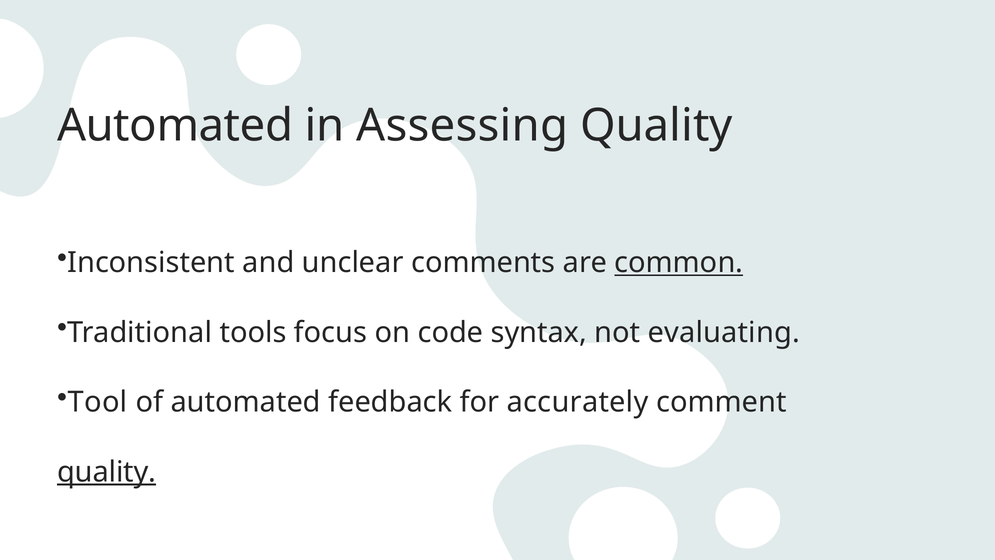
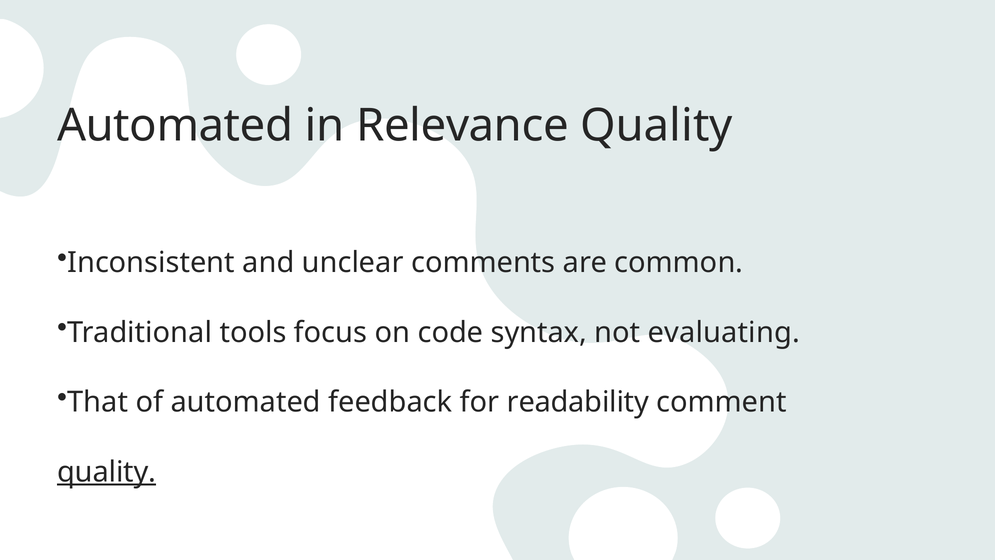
Assessing: Assessing -> Relevance
common underline: present -> none
Tool: Tool -> That
accurately: accurately -> readability
